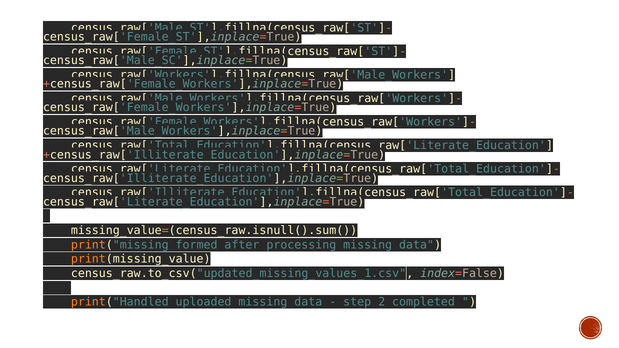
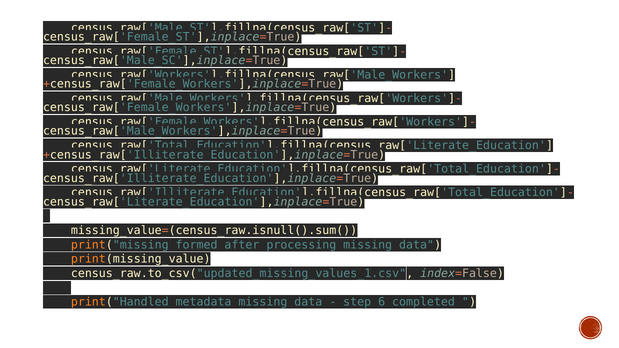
uploaded: uploaded -> metadata
2: 2 -> 6
